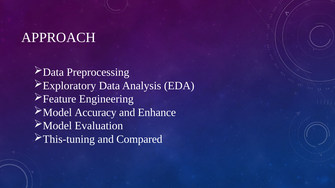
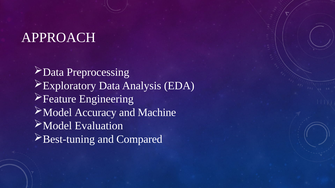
Enhance: Enhance -> Machine
This-tuning: This-tuning -> Best-tuning
